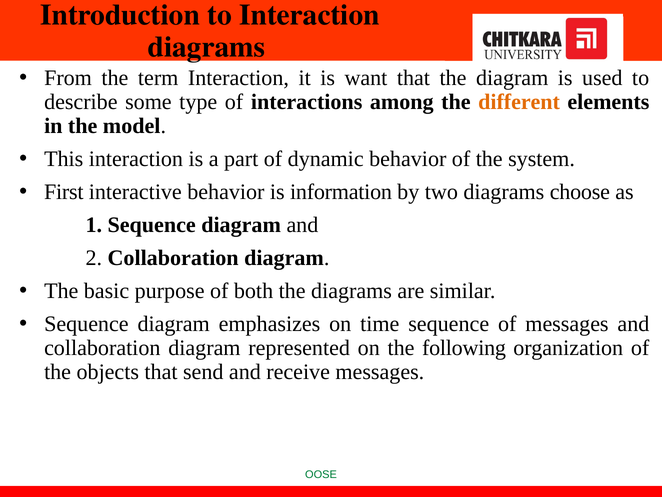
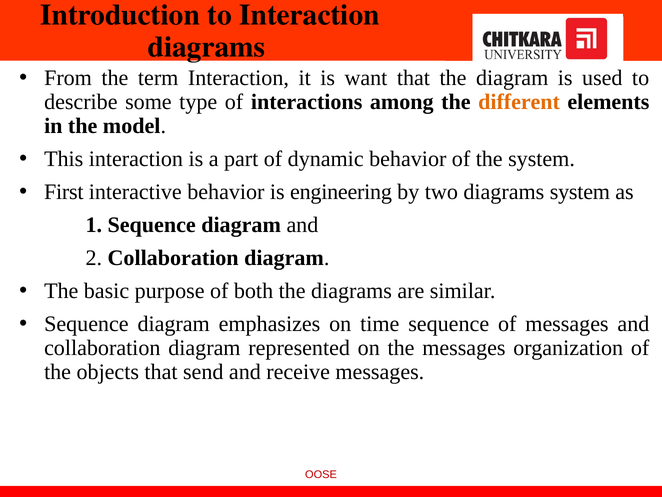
information: information -> engineering
diagrams choose: choose -> system
the following: following -> messages
OOSE colour: green -> red
